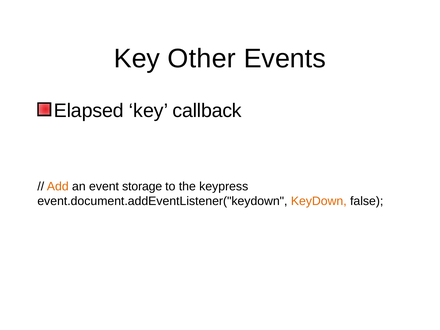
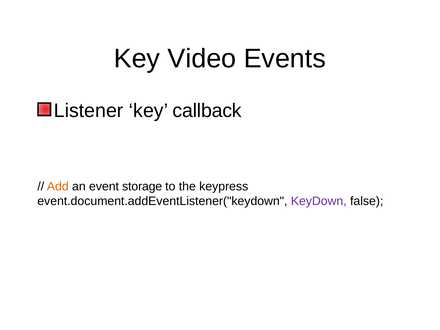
Other: Other -> Video
Elapsed: Elapsed -> Listener
KeyDown colour: orange -> purple
